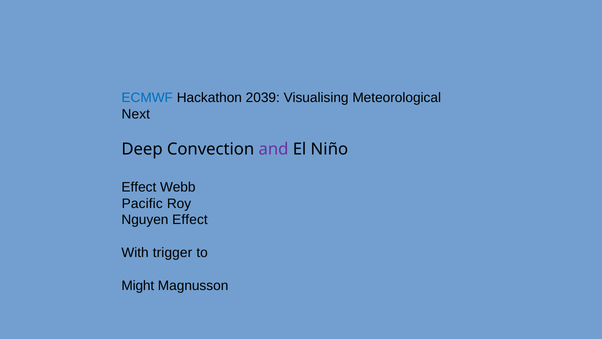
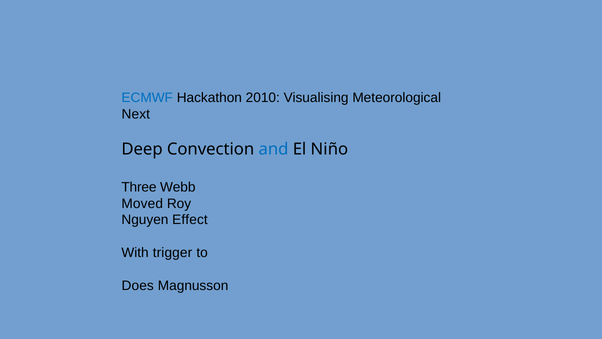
2039: 2039 -> 2010
and colour: purple -> blue
Effect at (139, 187): Effect -> Three
Pacific: Pacific -> Moved
Might: Might -> Does
